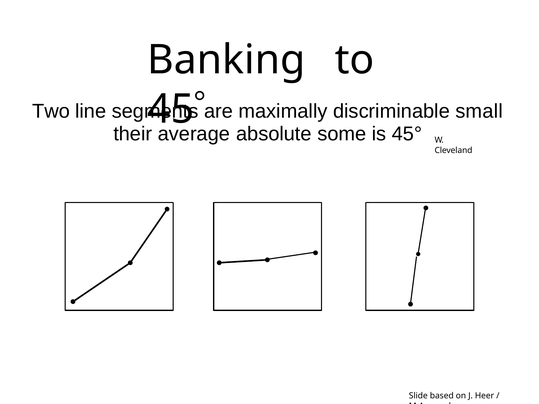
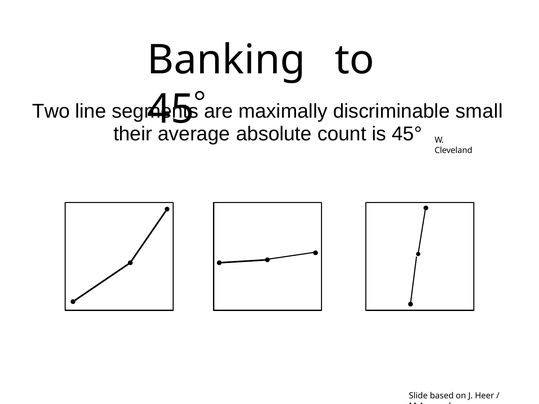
some: some -> count
